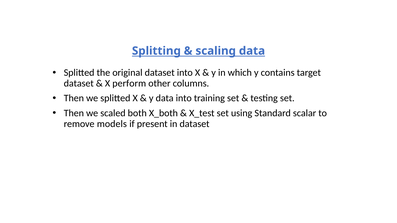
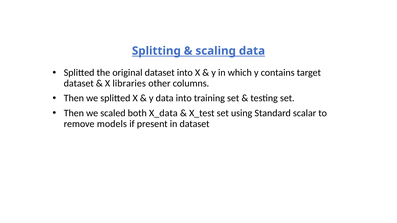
perform: perform -> libraries
X_both: X_both -> X_data
